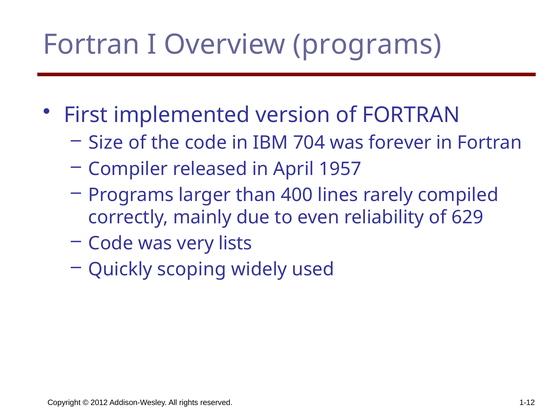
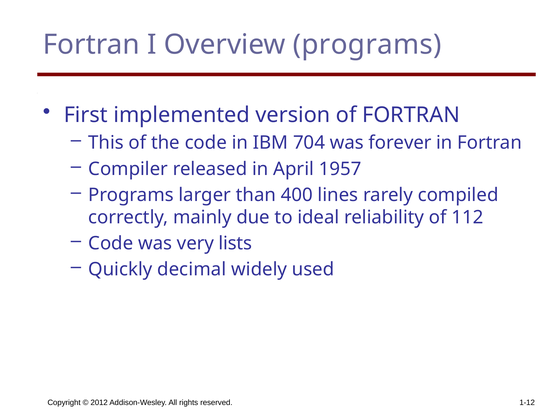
Size: Size -> This
even: even -> ideal
629: 629 -> 112
scoping: scoping -> decimal
